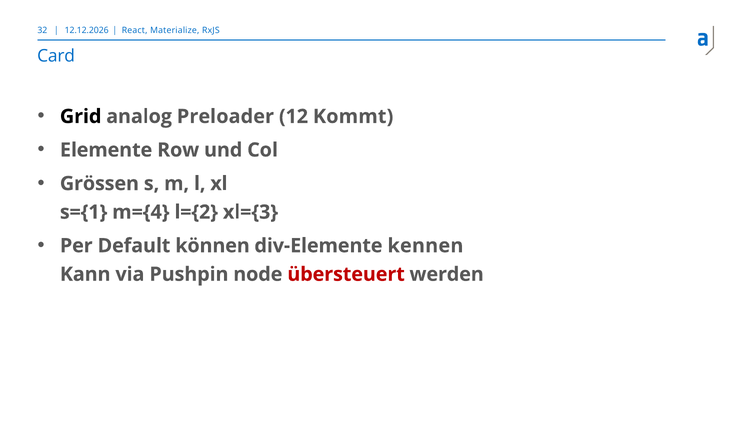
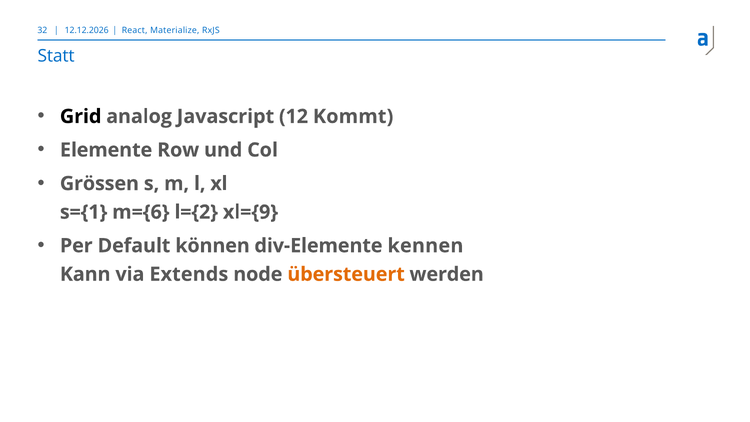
Card: Card -> Statt
Preloader: Preloader -> Javascript
m={4: m={4 -> m={6
xl={3: xl={3 -> xl={9
Pushpin: Pushpin -> Extends
übersteuert colour: red -> orange
